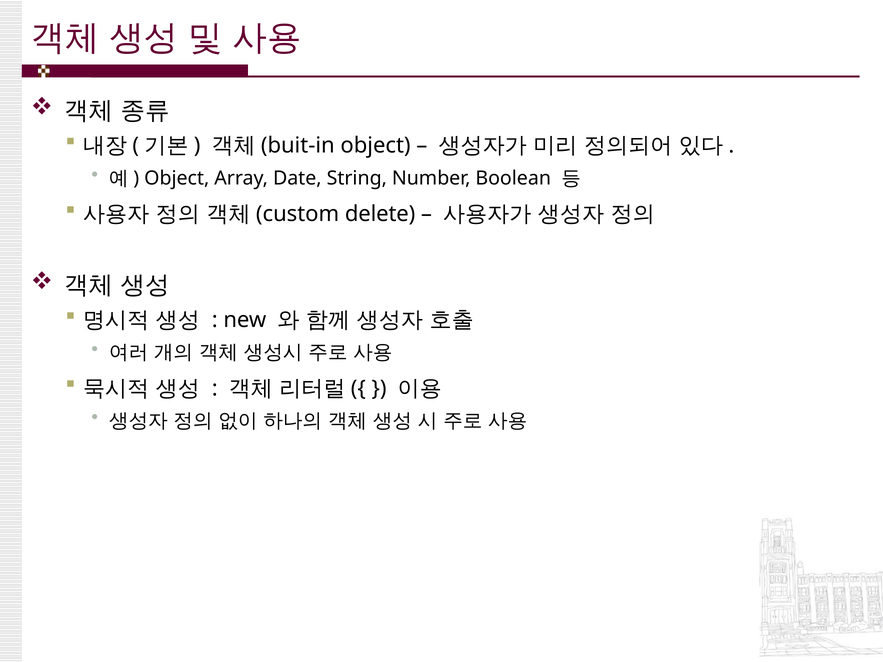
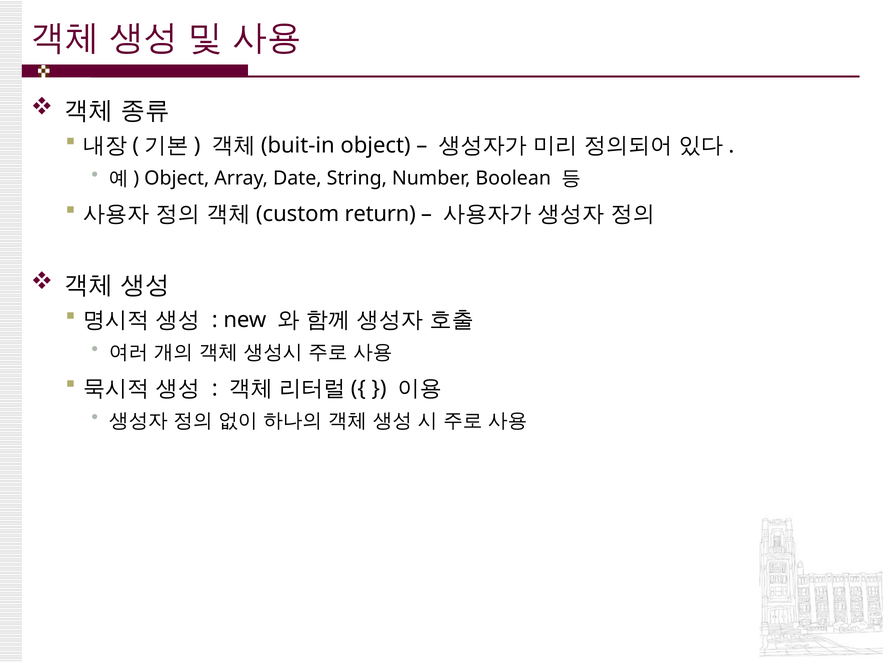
delete: delete -> return
